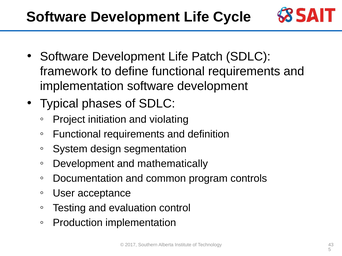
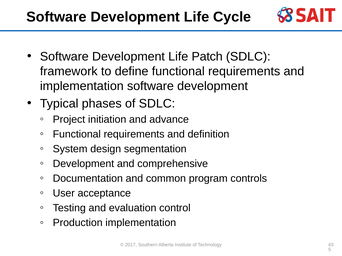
violating: violating -> advance
mathematically: mathematically -> comprehensive
